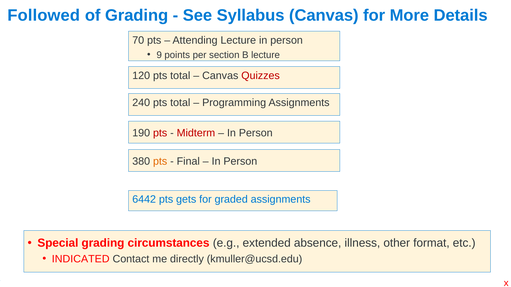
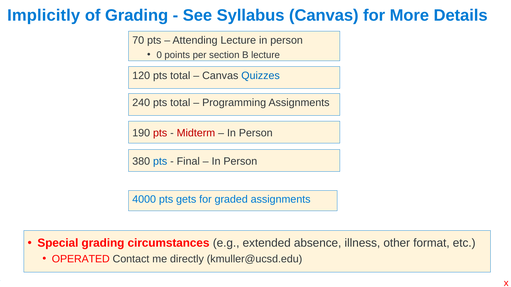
Followed: Followed -> Implicitly
9: 9 -> 0
Quizzes colour: red -> blue
pts at (160, 161) colour: orange -> blue
6442: 6442 -> 4000
INDICATED: INDICATED -> OPERATED
